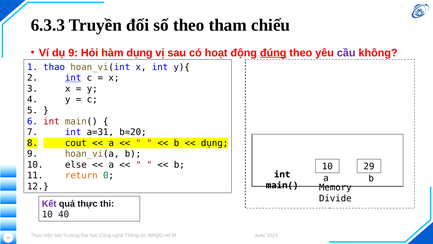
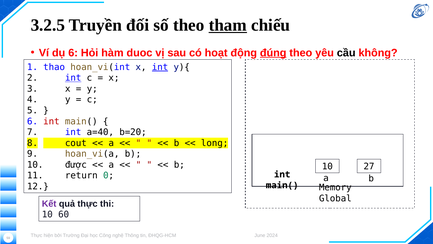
6.3.3: 6.3.3 -> 3.2.5
tham underline: none -> present
dụ 9: 9 -> 6
hàm dụng: dụng -> duoc
cầu colour: purple -> black
int at (160, 67) underline: none -> present
a=31: a=31 -> a=40
dụng at (215, 143): dụng -> long
else: else -> được
29: 29 -> 27
return colour: orange -> black
Divide: Divide -> Global
40: 40 -> 60
